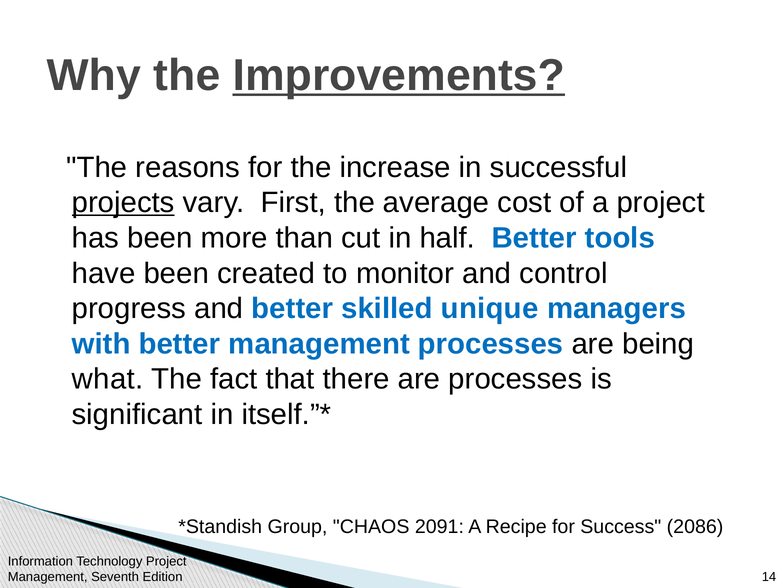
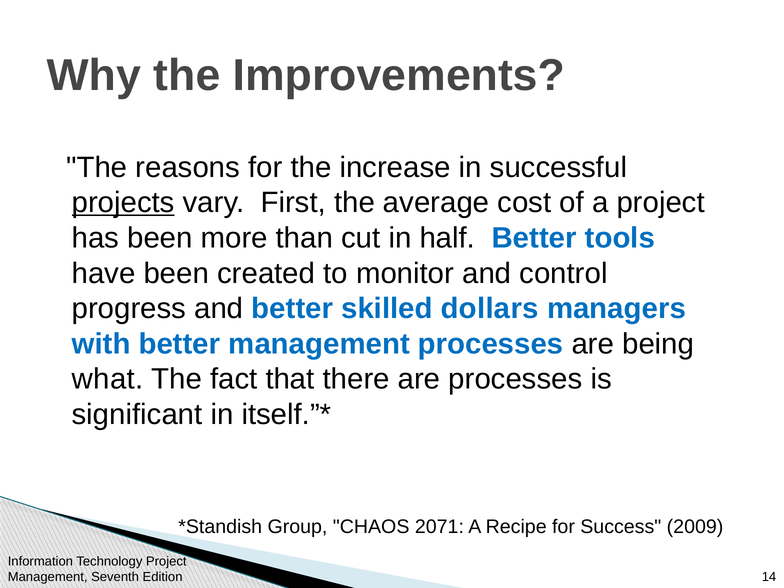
Improvements underline: present -> none
unique: unique -> dollars
2091: 2091 -> 2071
2086: 2086 -> 2009
